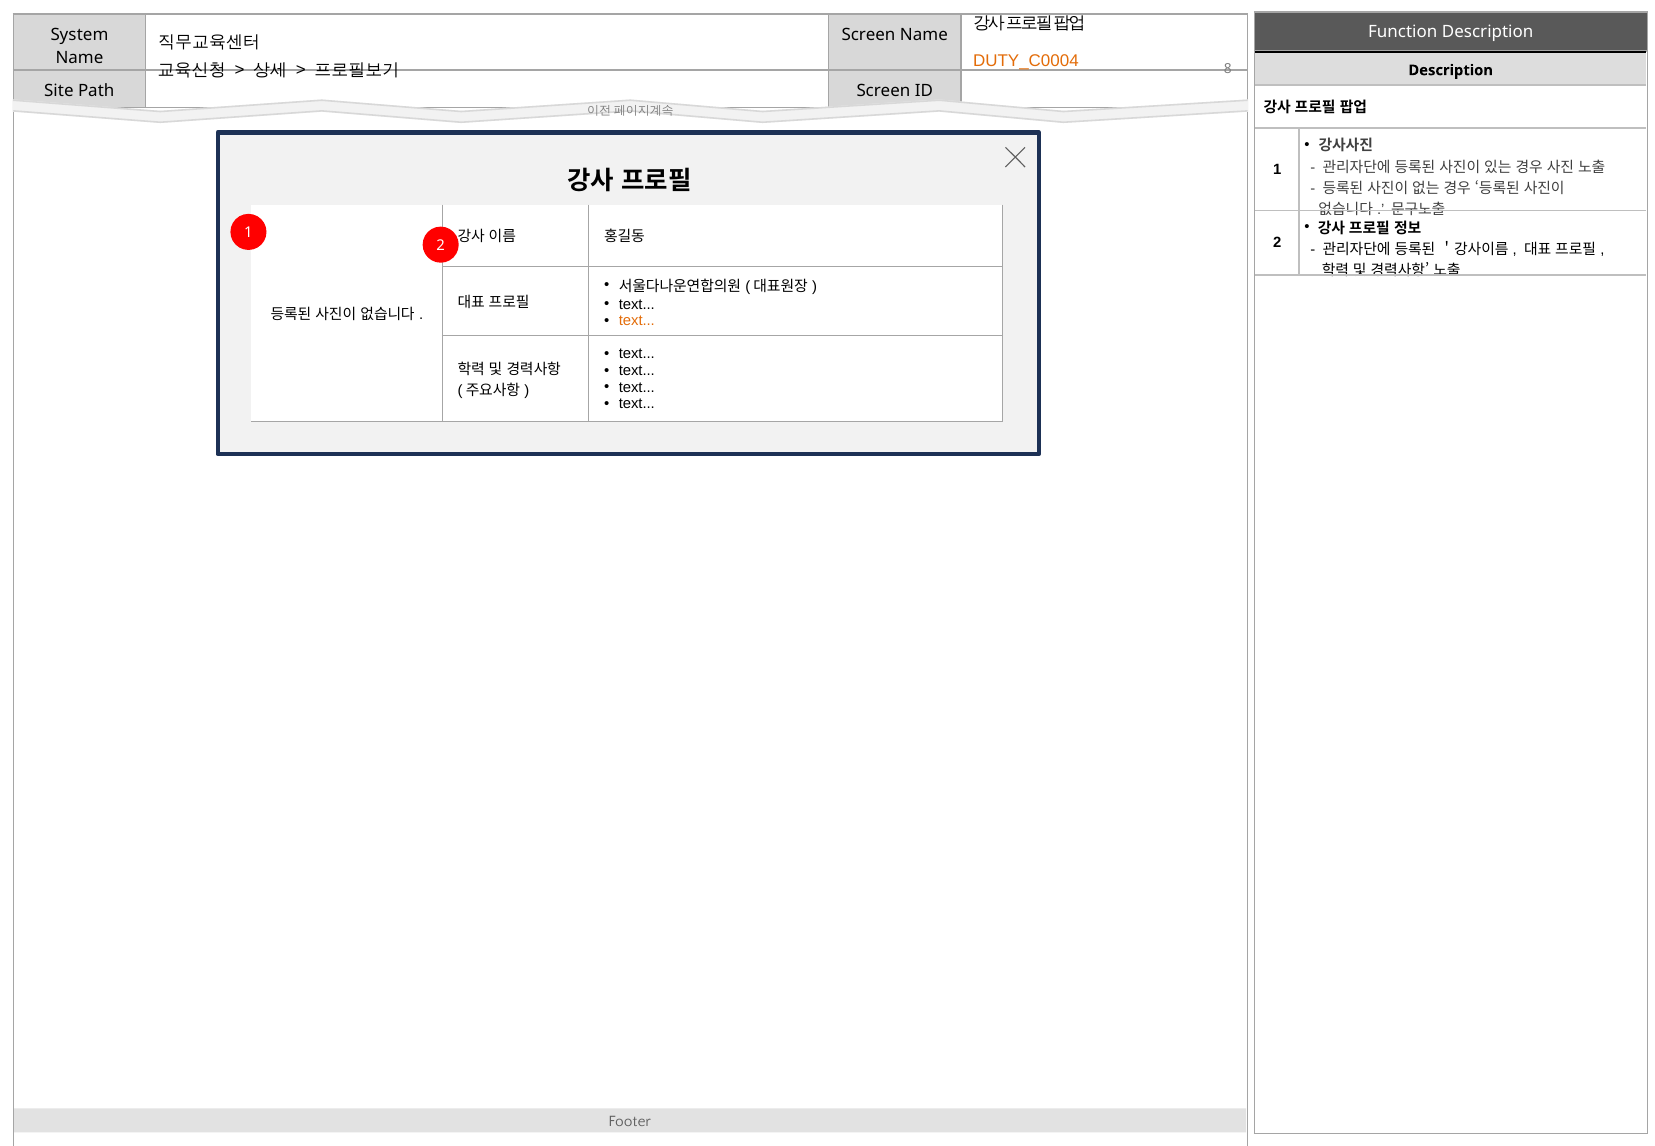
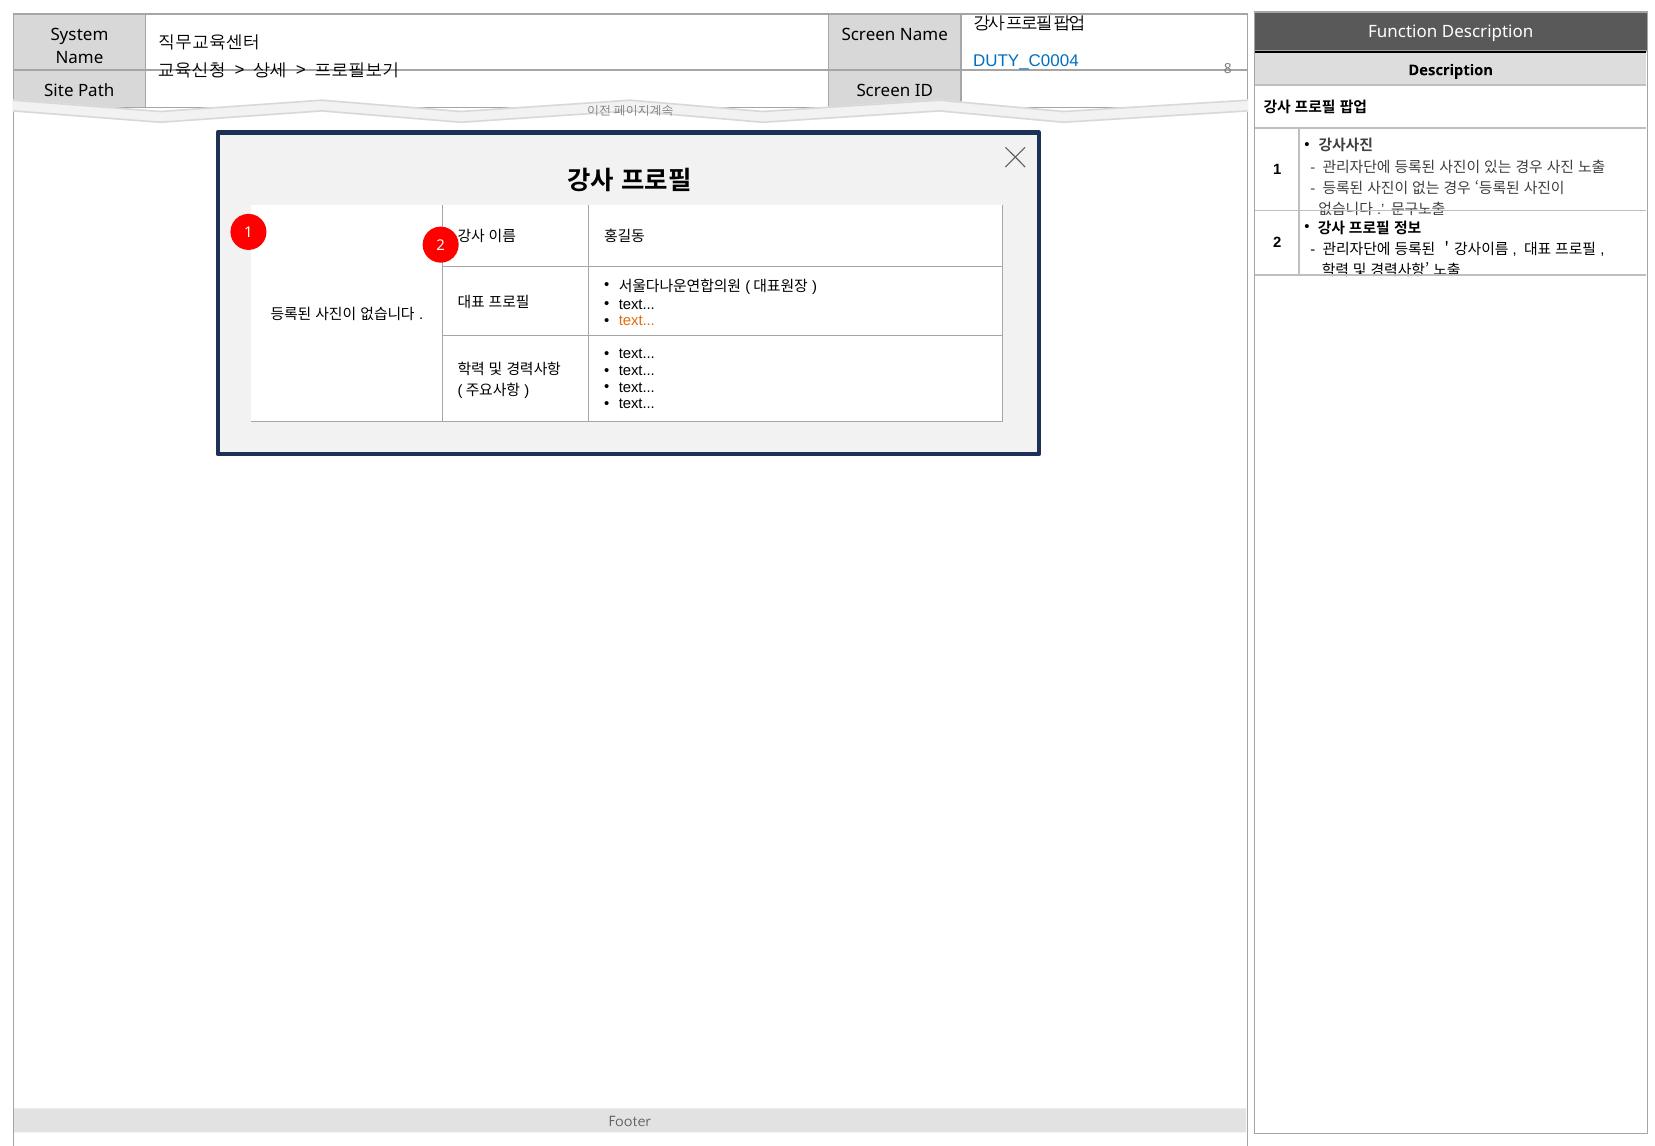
DUTY_C0004 colour: orange -> blue
